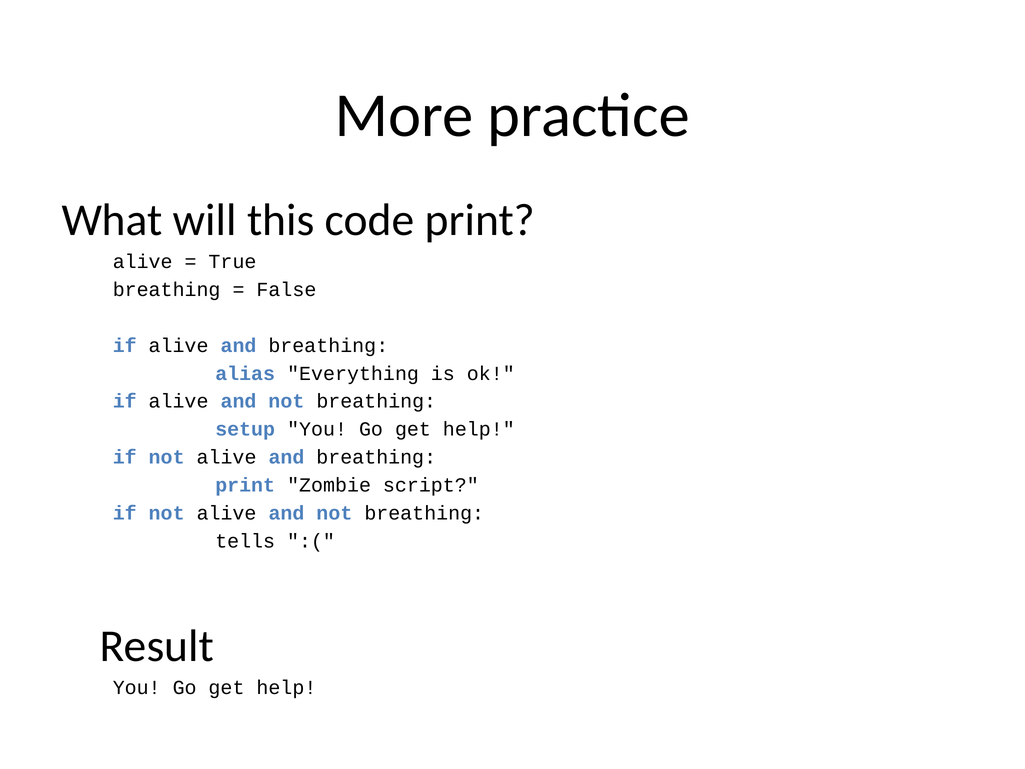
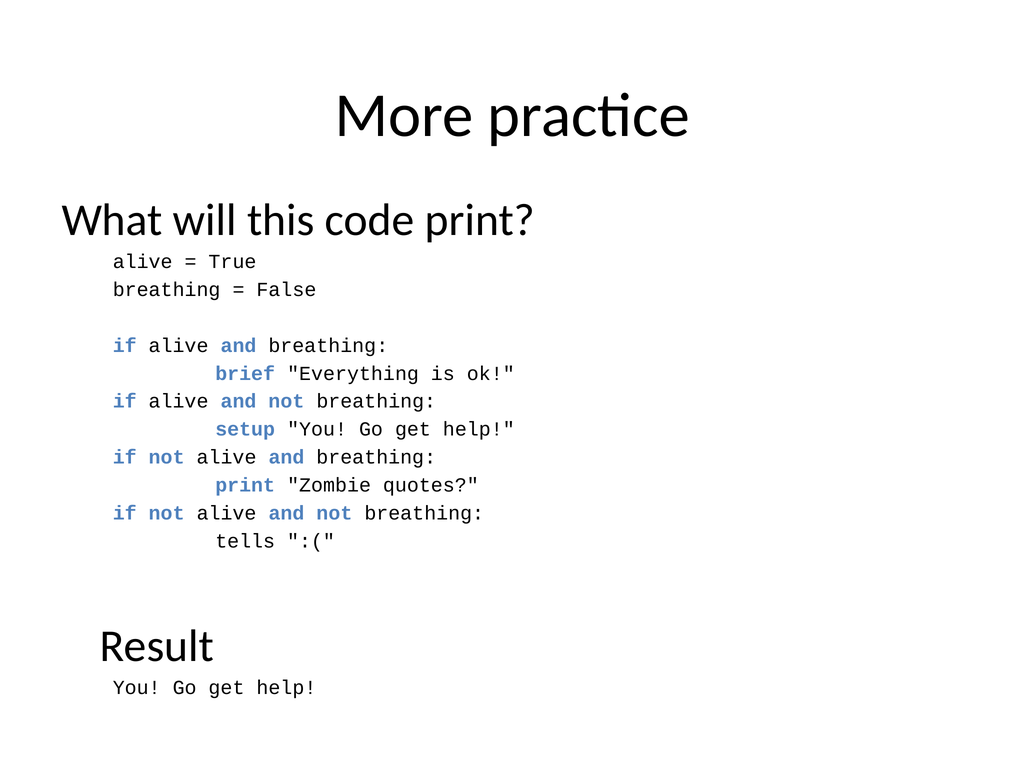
alias: alias -> brief
script: script -> quotes
